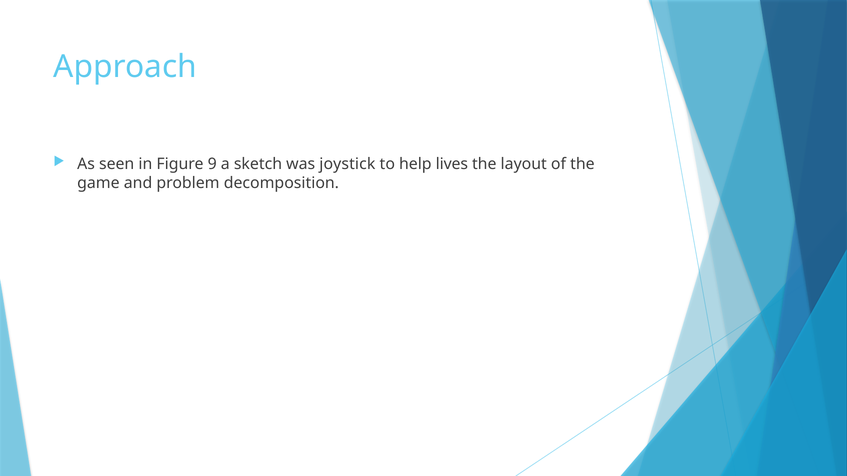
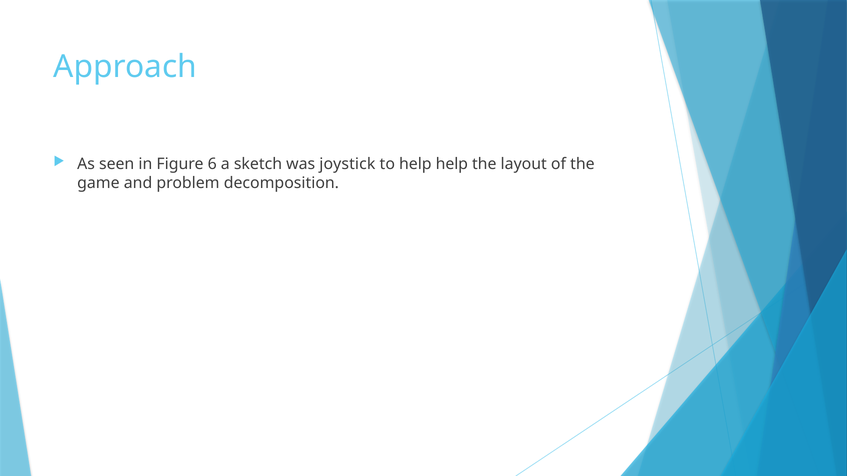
9: 9 -> 6
help lives: lives -> help
